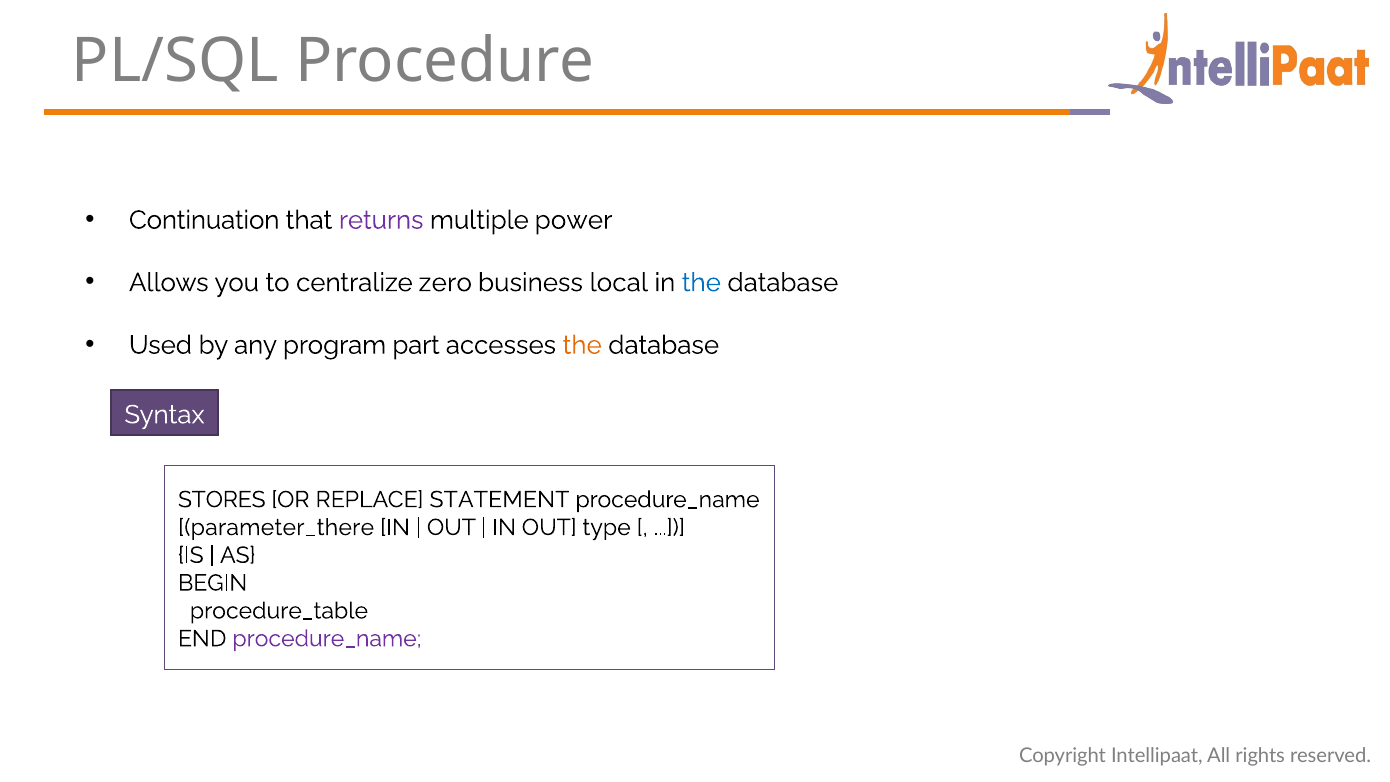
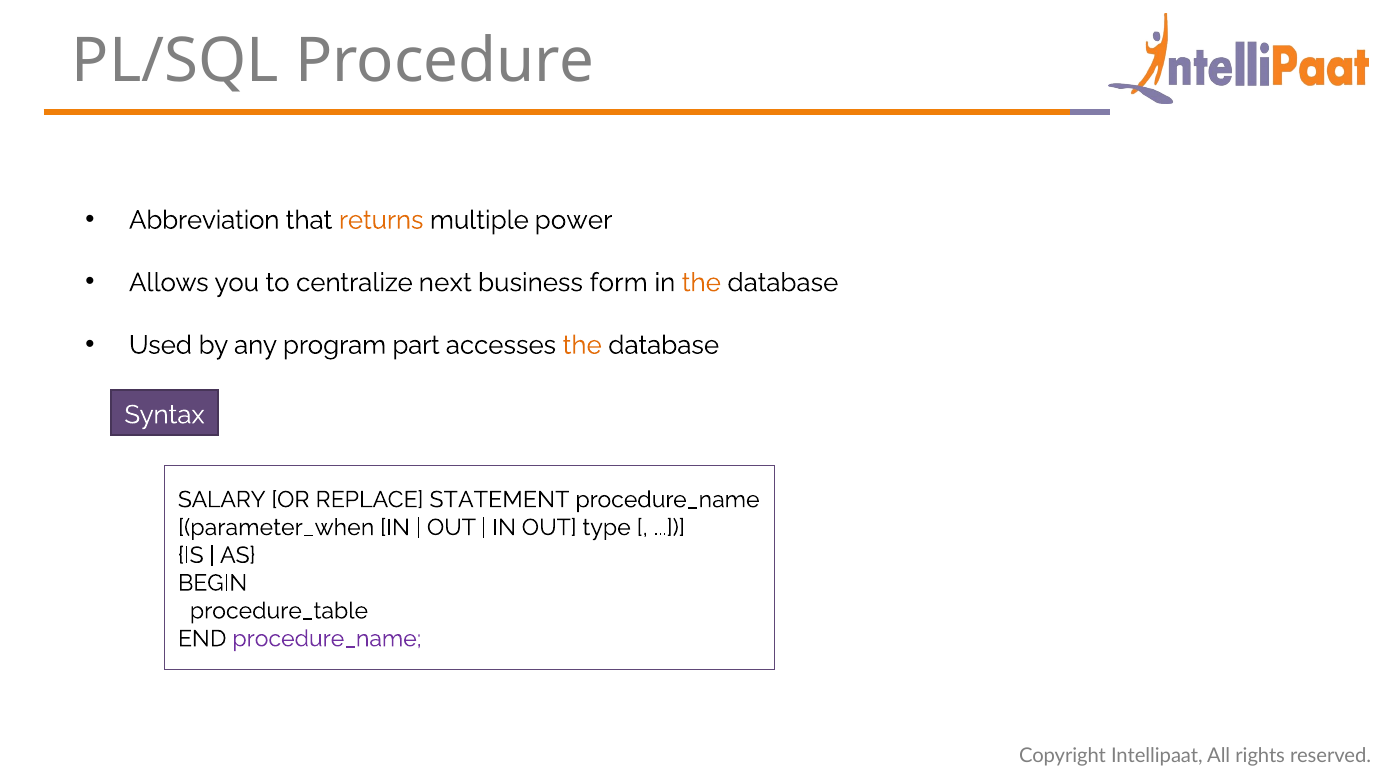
Continuation: Continuation -> Abbreviation
returns colour: purple -> orange
zero: zero -> next
local: local -> form
the at (701, 283) colour: blue -> orange
STORES: STORES -> SALARY
parameter_there: parameter_there -> parameter_when
